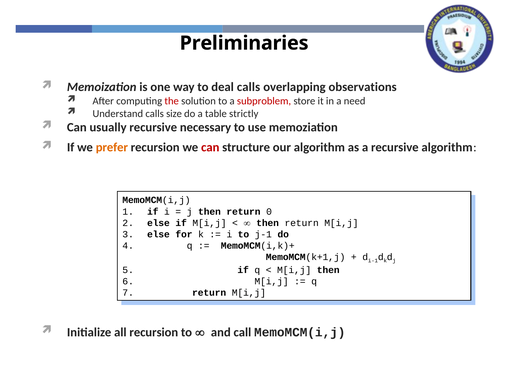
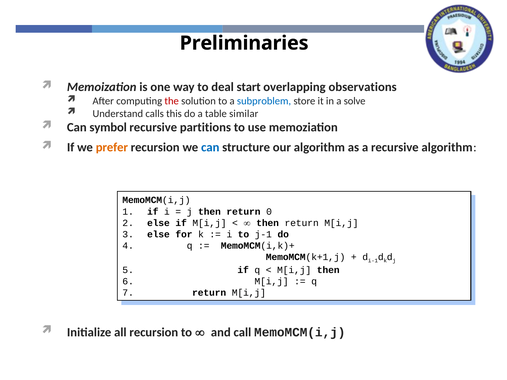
deal calls: calls -> start
subproblem colour: red -> blue
need: need -> solve
size: size -> this
strictly: strictly -> similar
usually: usually -> symbol
necessary: necessary -> partitions
can at (210, 147) colour: red -> blue
